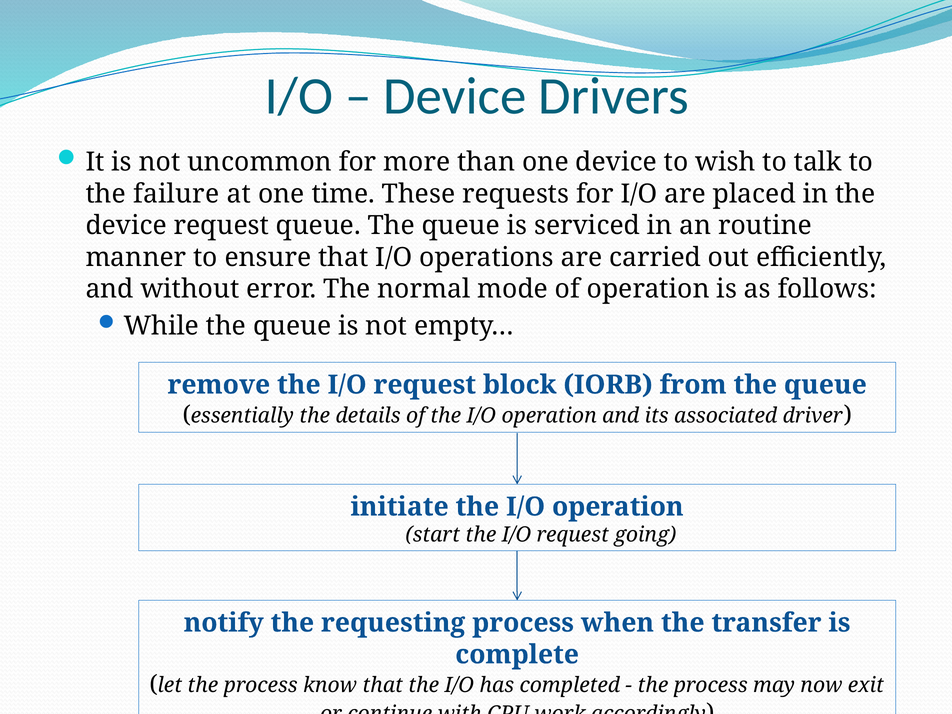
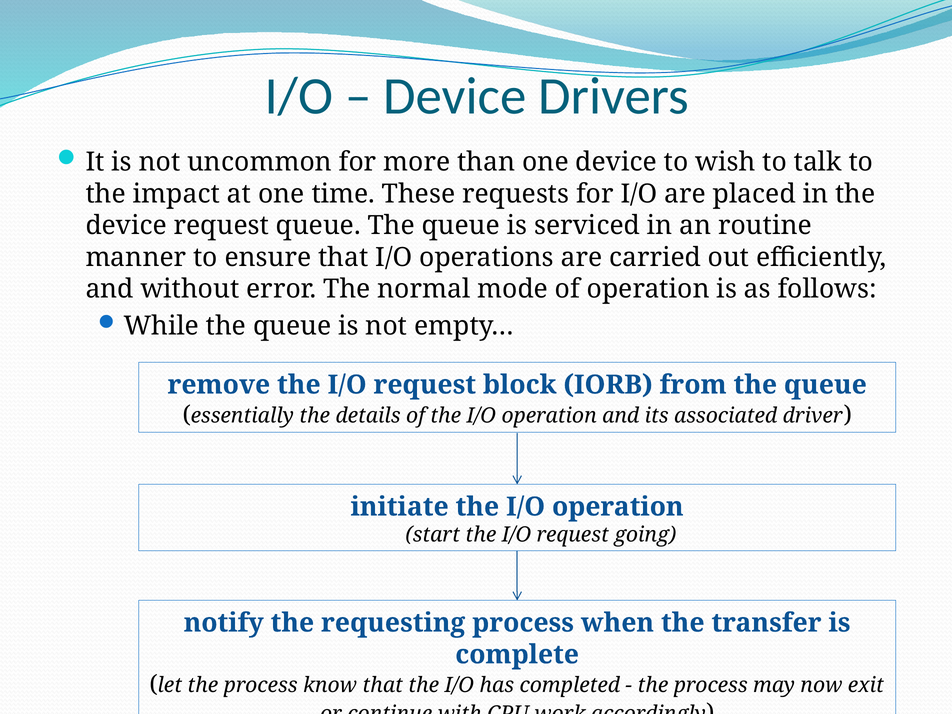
failure: failure -> impact
